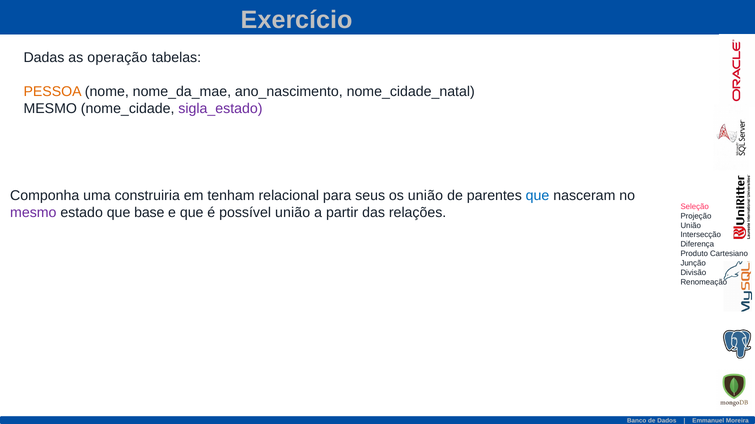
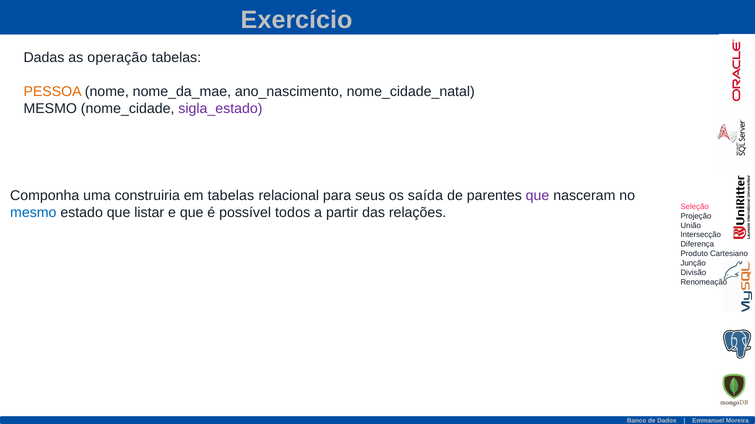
em tenham: tenham -> tabelas
os união: união -> saída
que at (538, 196) colour: blue -> purple
mesmo at (33, 213) colour: purple -> blue
base: base -> listar
possível união: união -> todos
